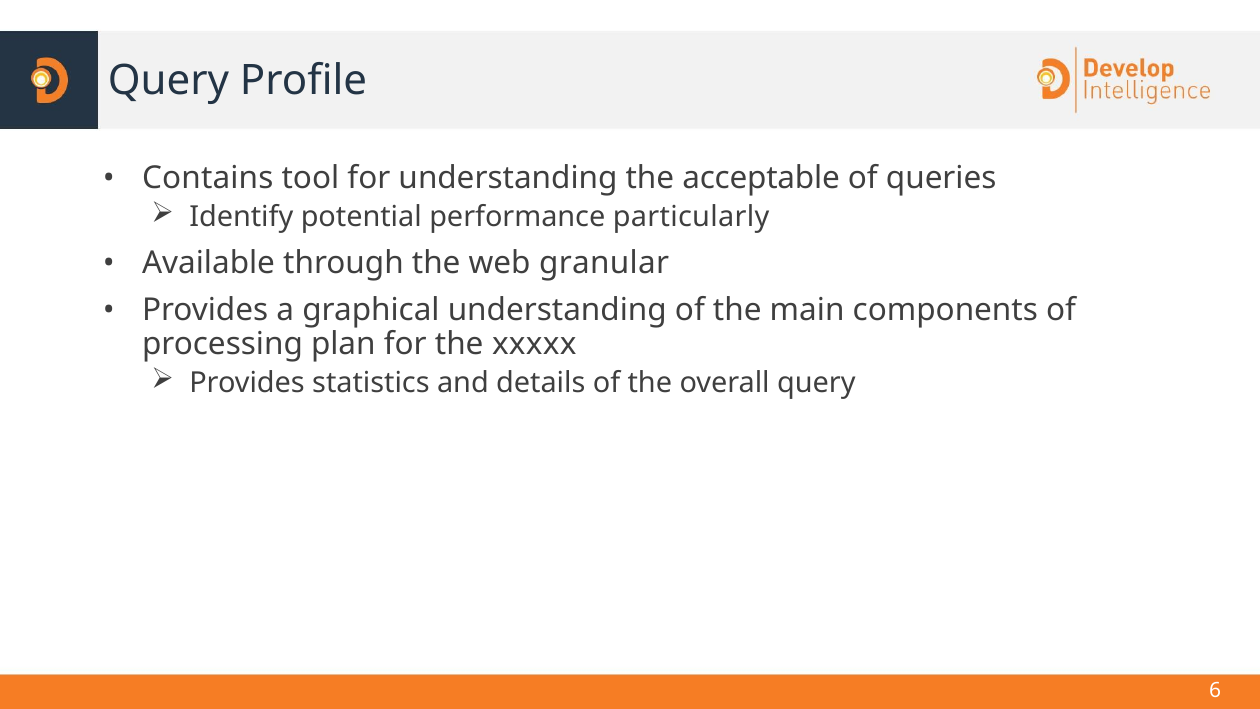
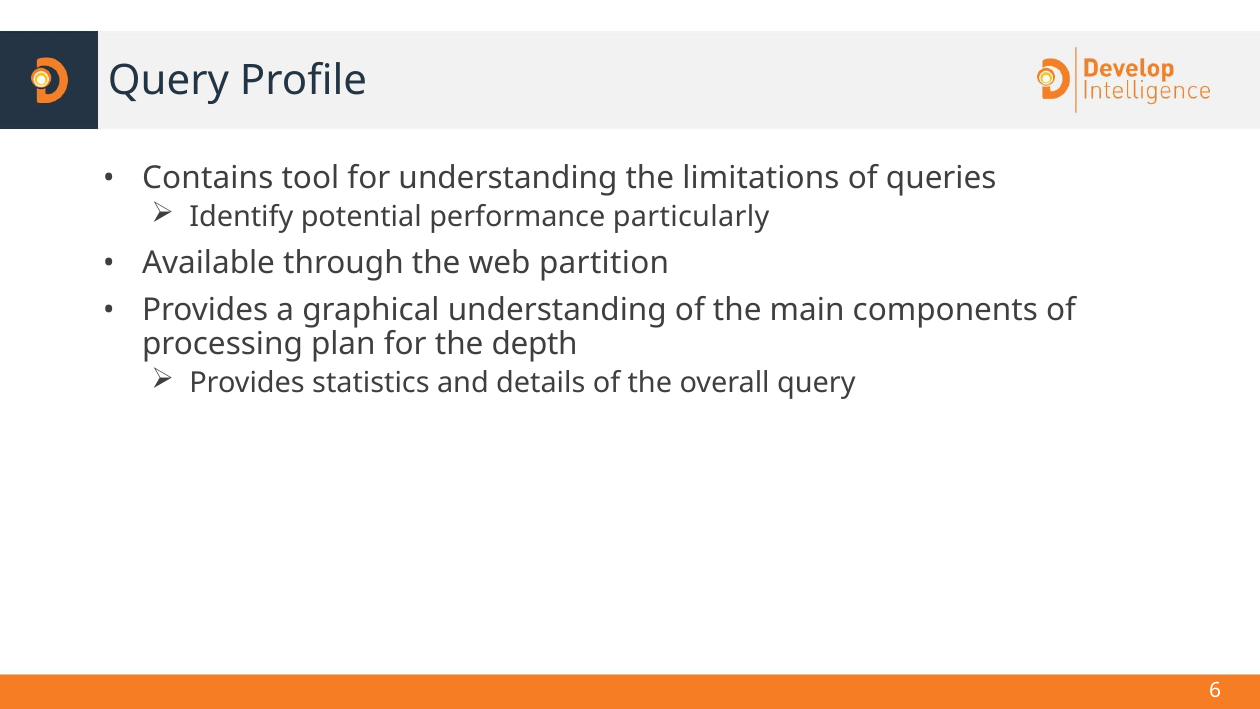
acceptable: acceptable -> limitations
granular: granular -> partition
xxxxx: xxxxx -> depth
